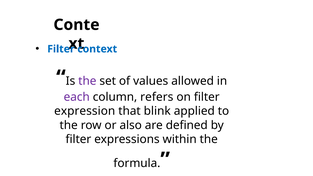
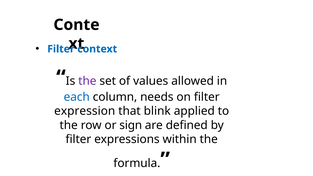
each colour: purple -> blue
refers: refers -> needs
also: also -> sign
